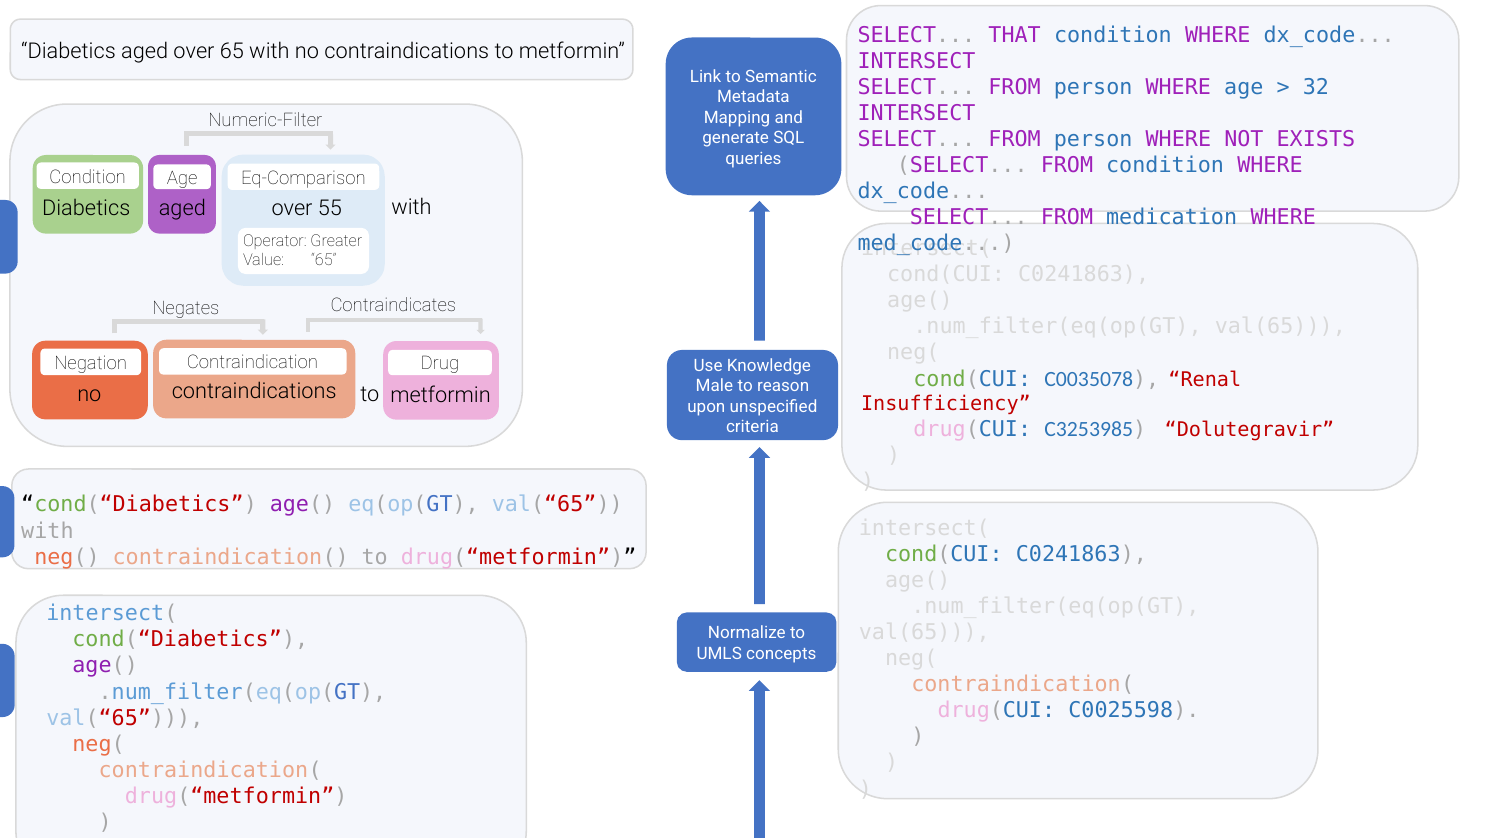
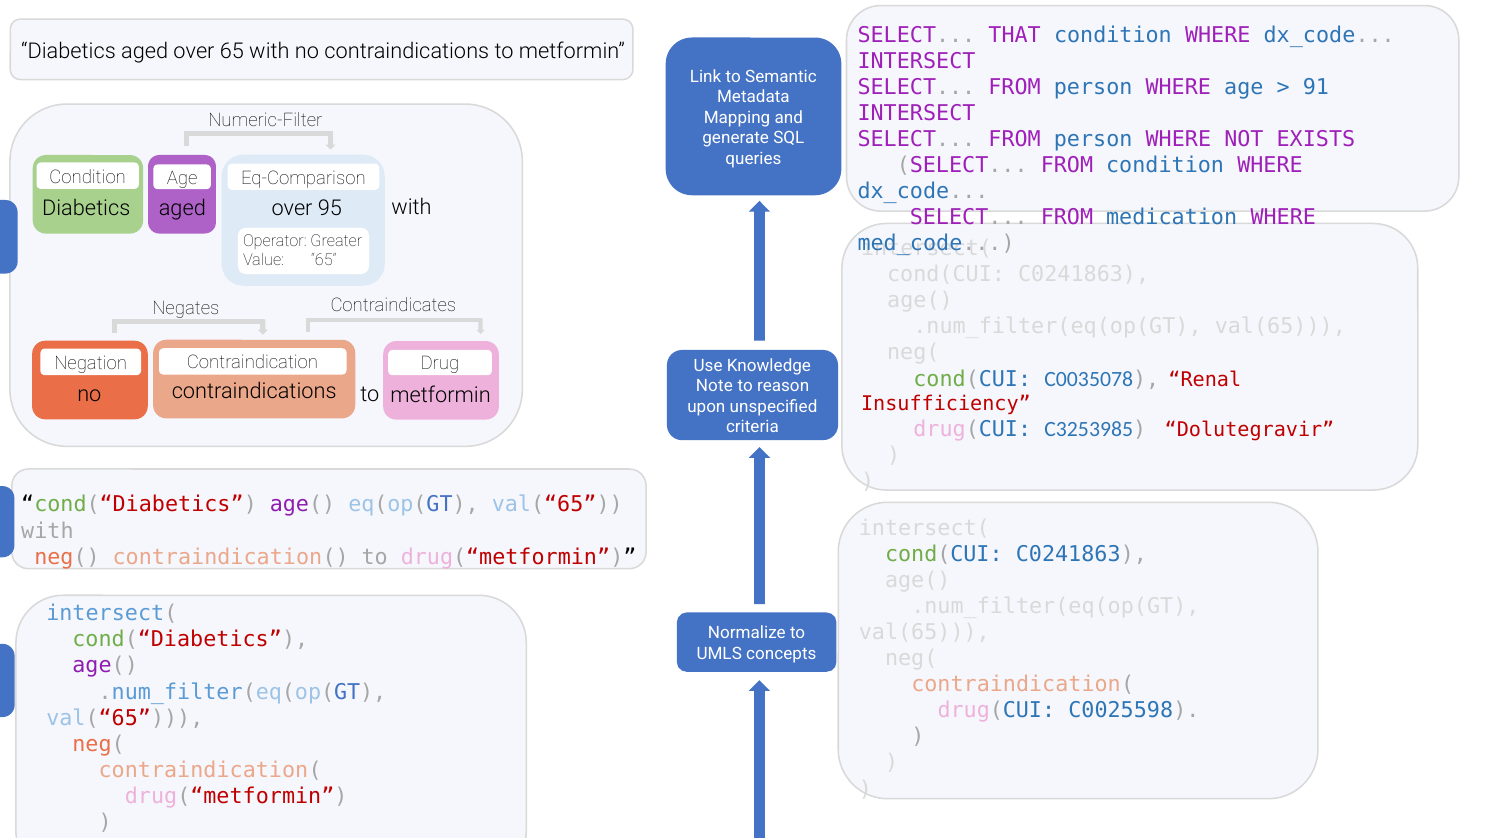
32: 32 -> 91
55: 55 -> 95
Male: Male -> Note
